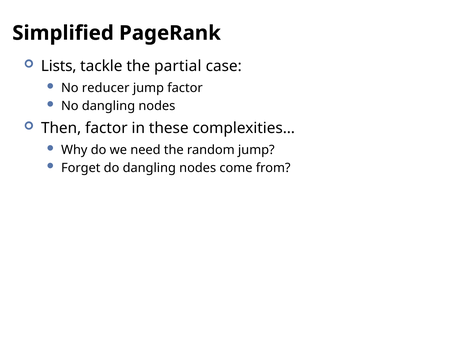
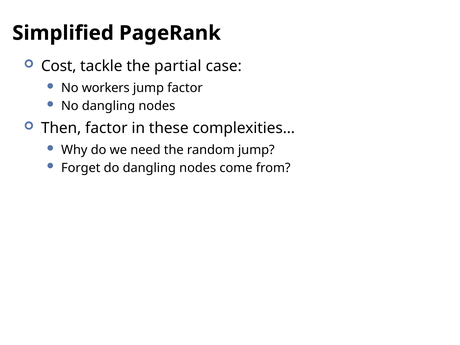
Lists: Lists -> Cost
reducer: reducer -> workers
